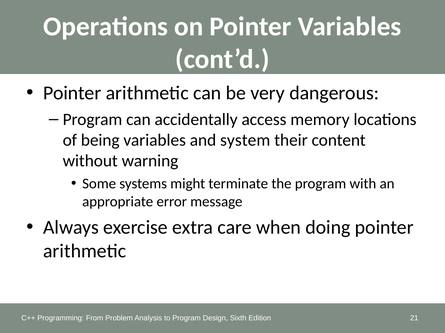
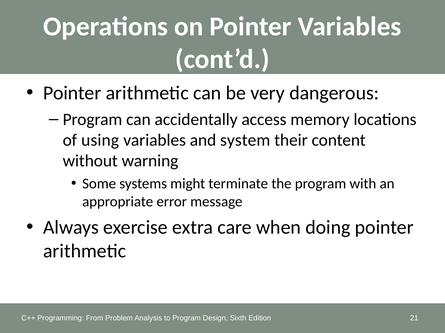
being: being -> using
